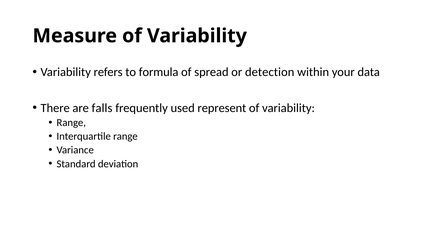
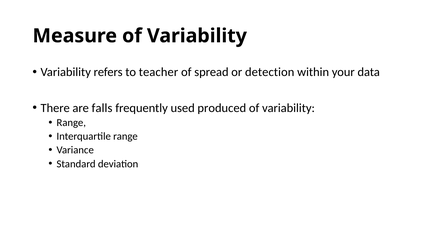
formula: formula -> teacher
represent: represent -> produced
